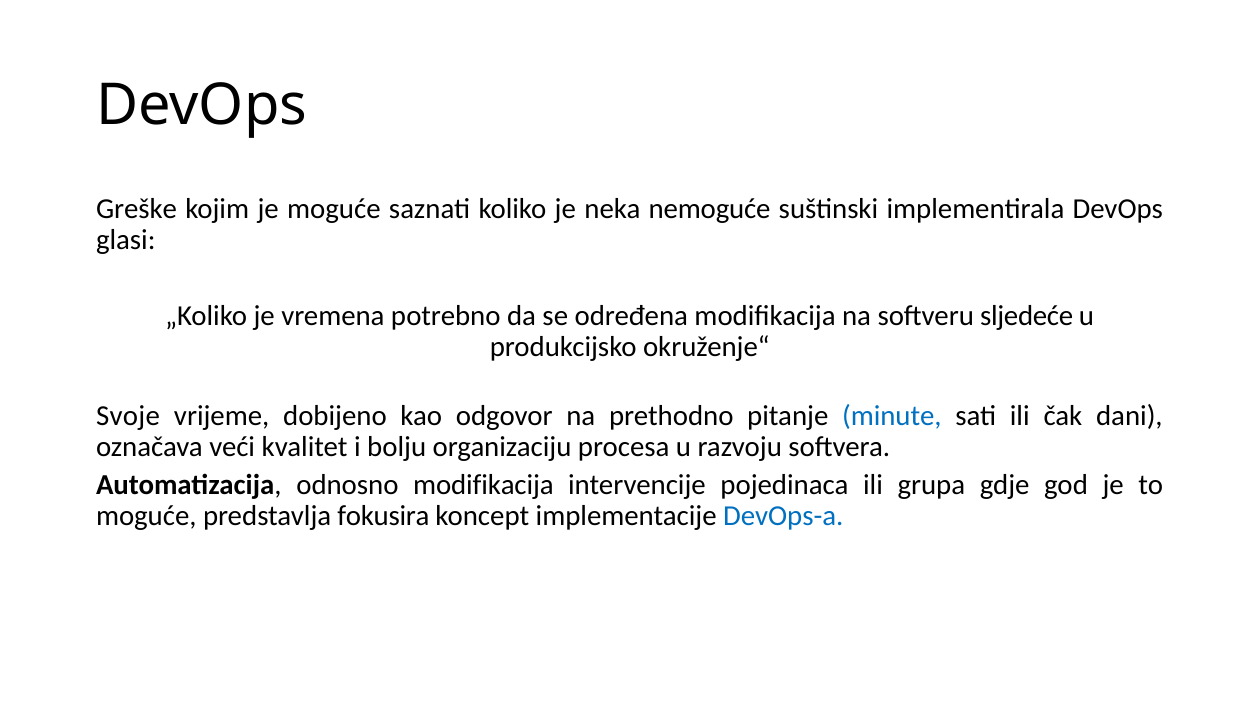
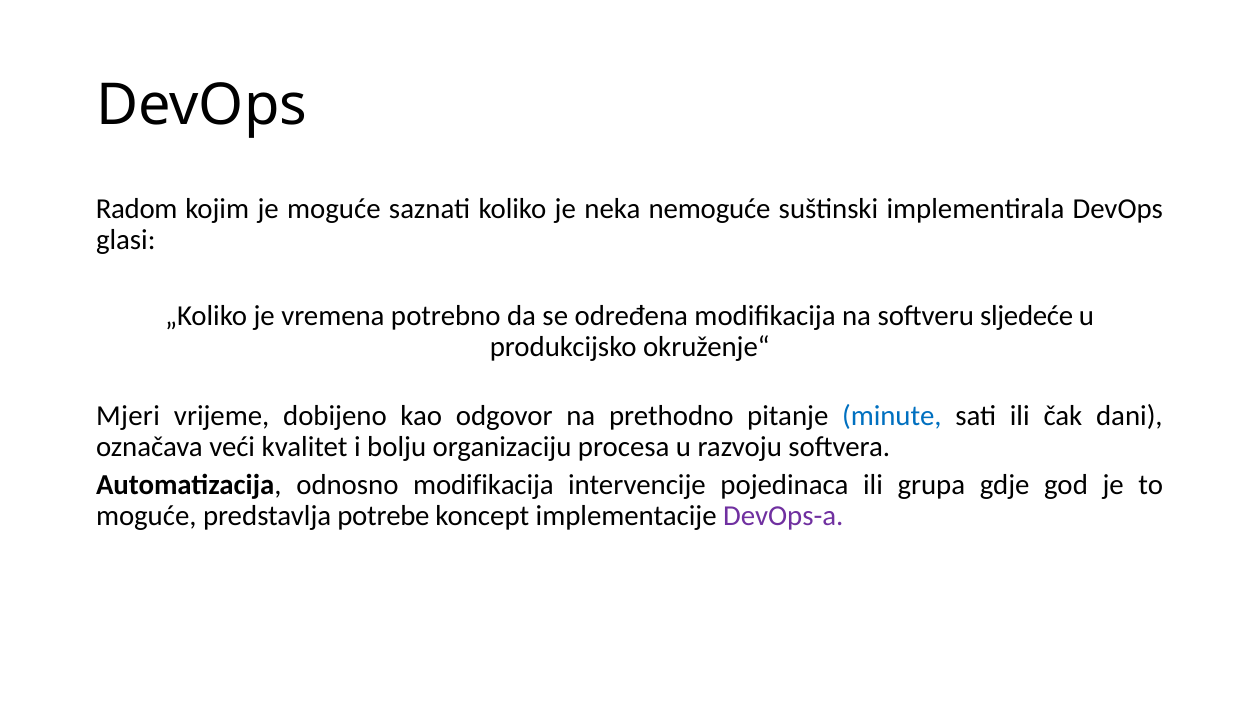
Greške: Greške -> Radom
Svoje: Svoje -> Mjeri
fokusira: fokusira -> potrebe
DevOps-a colour: blue -> purple
